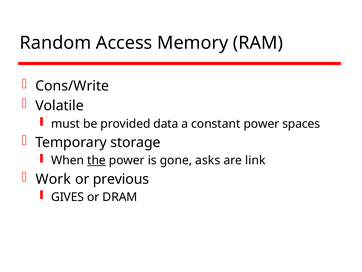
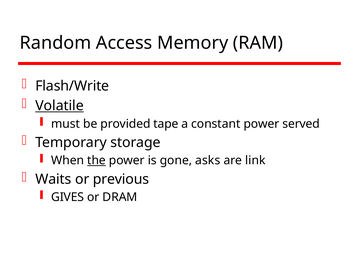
Cons/Write: Cons/Write -> Flash/Write
Volatile underline: none -> present
data: data -> tape
spaces: spaces -> served
Work: Work -> Waits
